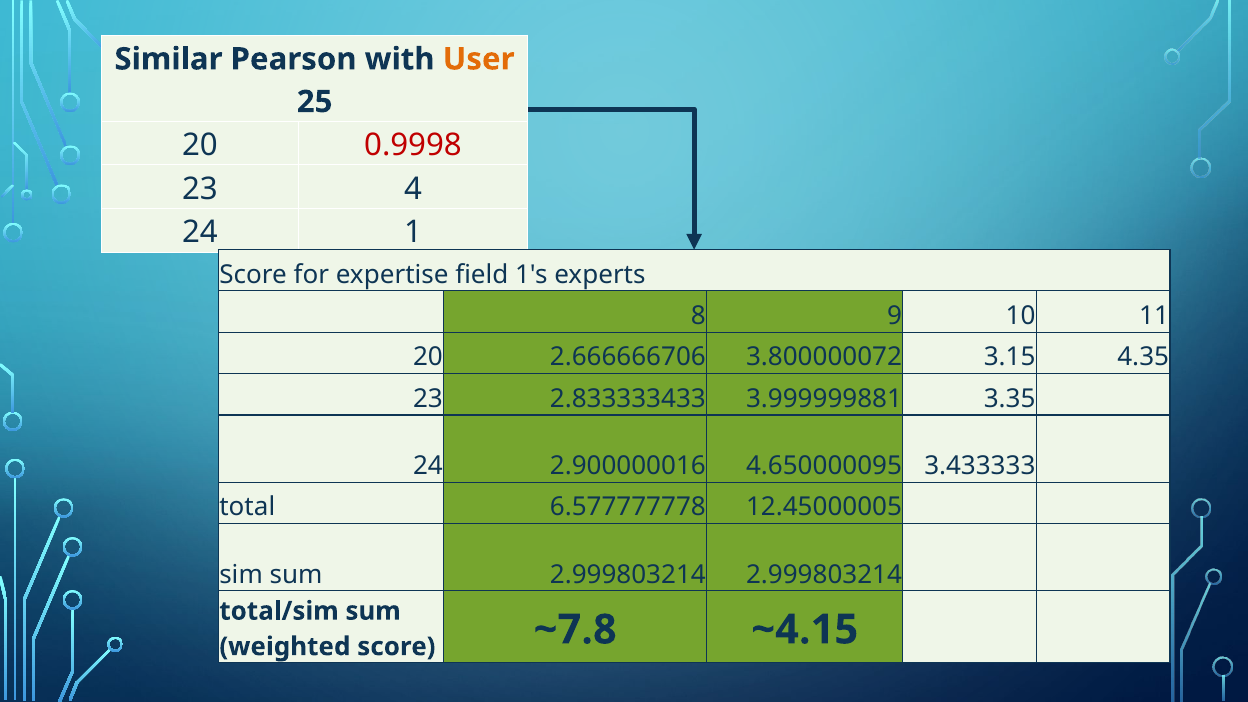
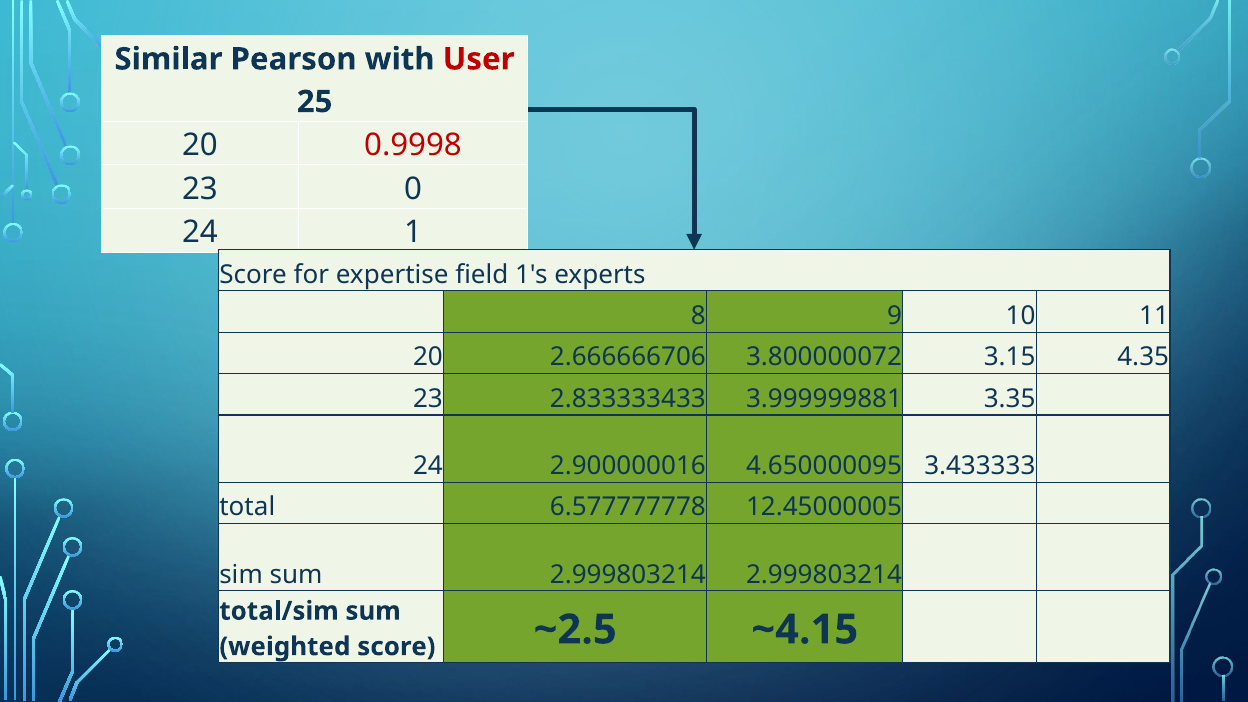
User colour: orange -> red
4: 4 -> 0
~7.8: ~7.8 -> ~2.5
